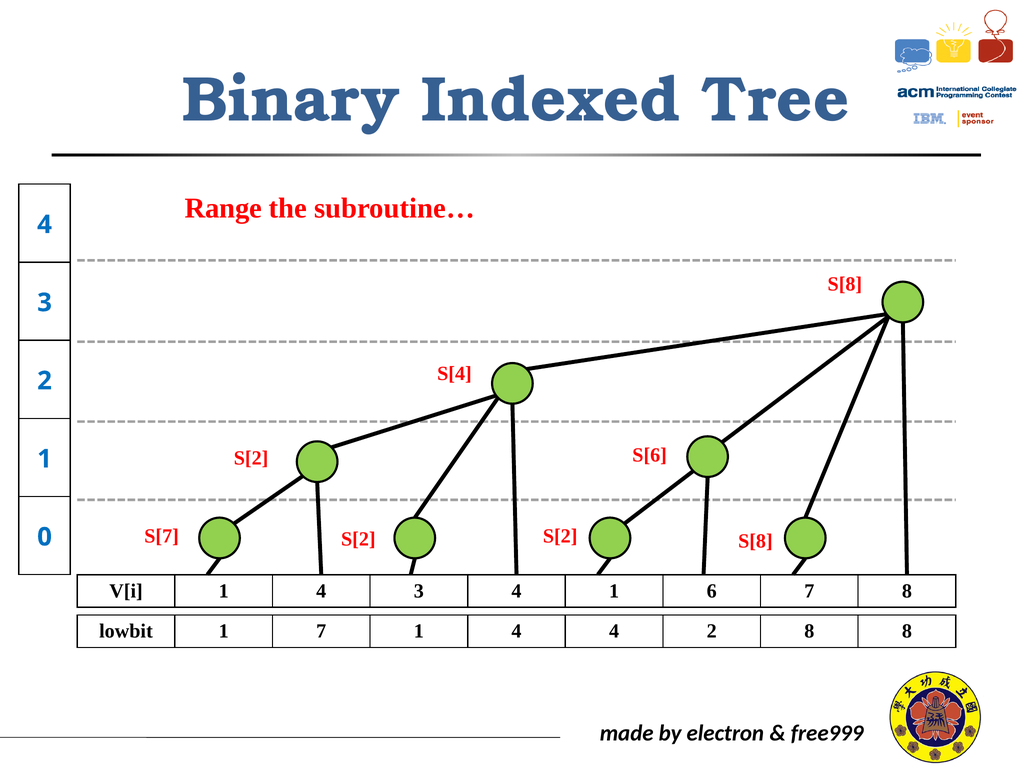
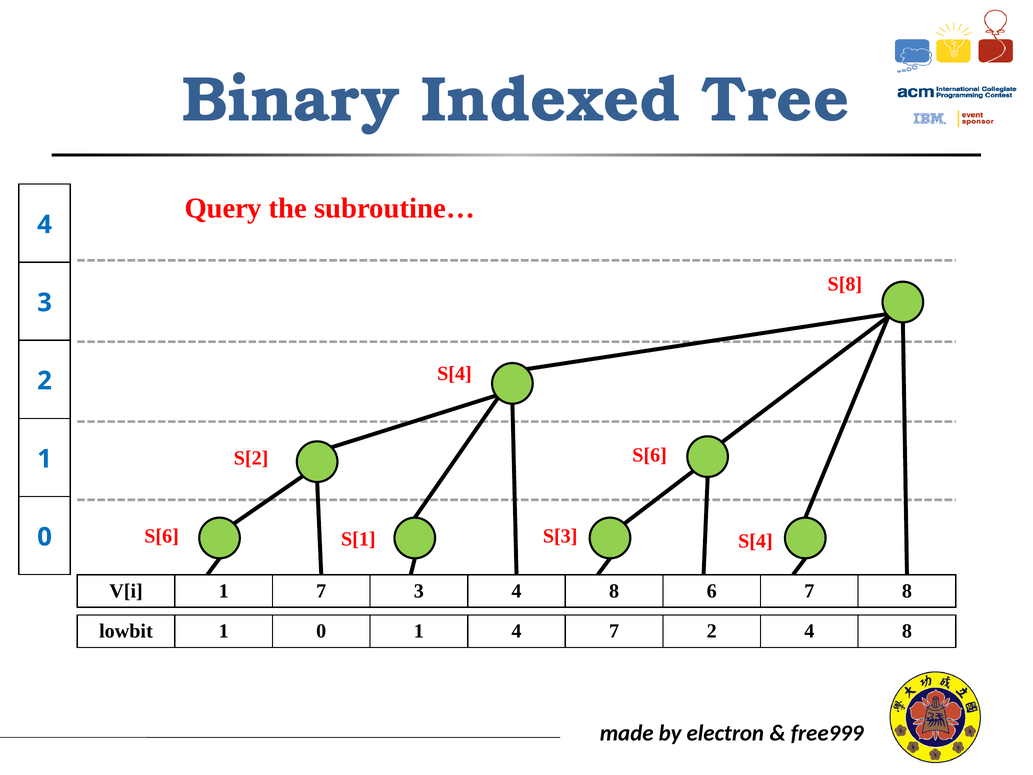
Range: Range -> Query
S[2 at (560, 536): S[2 -> S[3
S[2 at (358, 539): S[2 -> S[1
S[8 at (755, 541): S[8 -> S[4
0 S[7: S[7 -> S[6
V[i 1 4: 4 -> 7
3 4 1: 1 -> 8
lowbit 1 7: 7 -> 0
4 4: 4 -> 7
2 8: 8 -> 4
